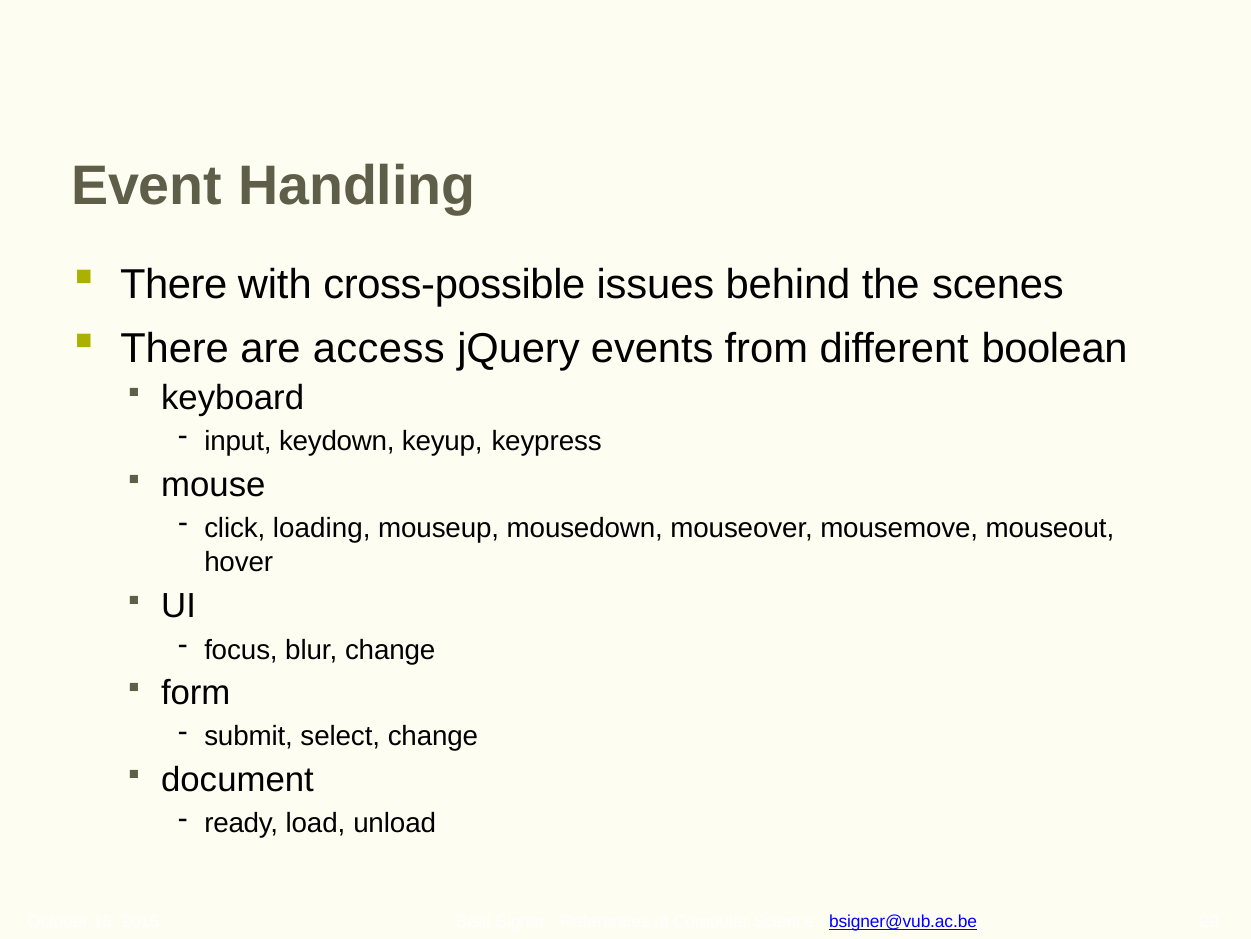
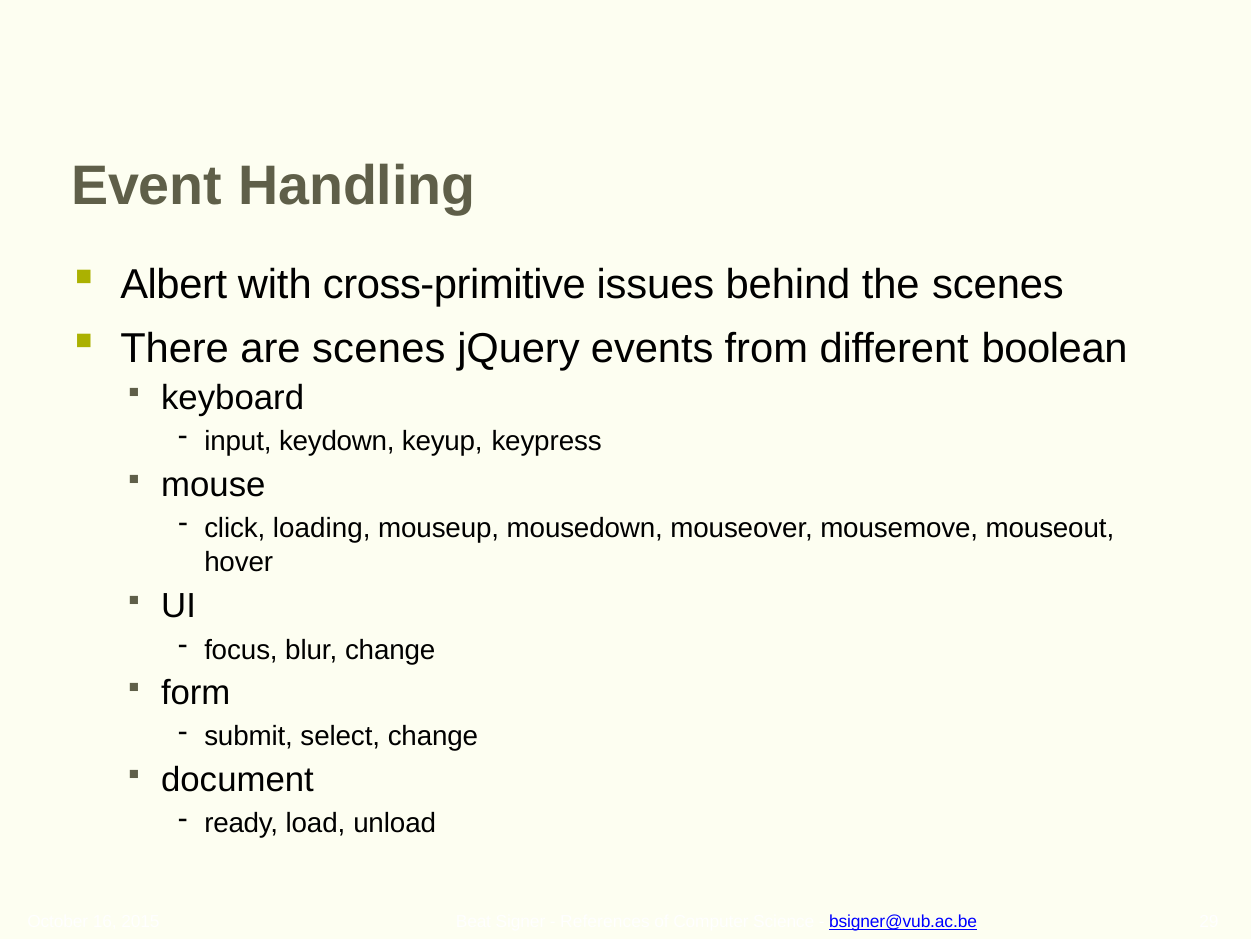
There at (174, 285): There -> Albert
cross-possible: cross-possible -> cross-primitive
are access: access -> scenes
